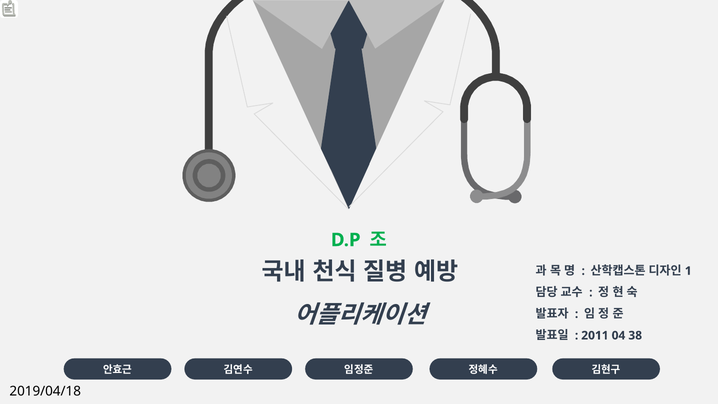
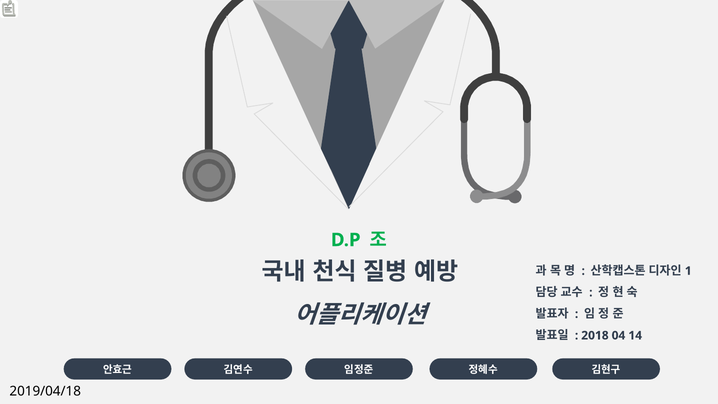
2011: 2011 -> 2018
38: 38 -> 14
